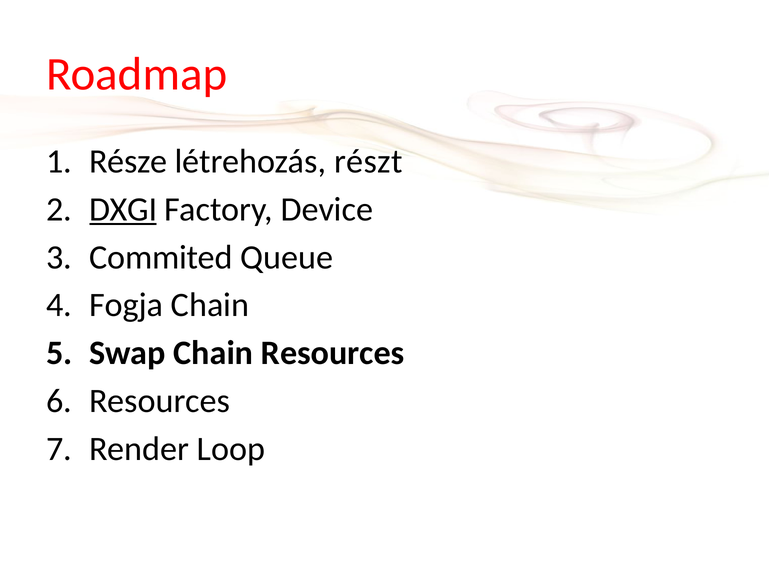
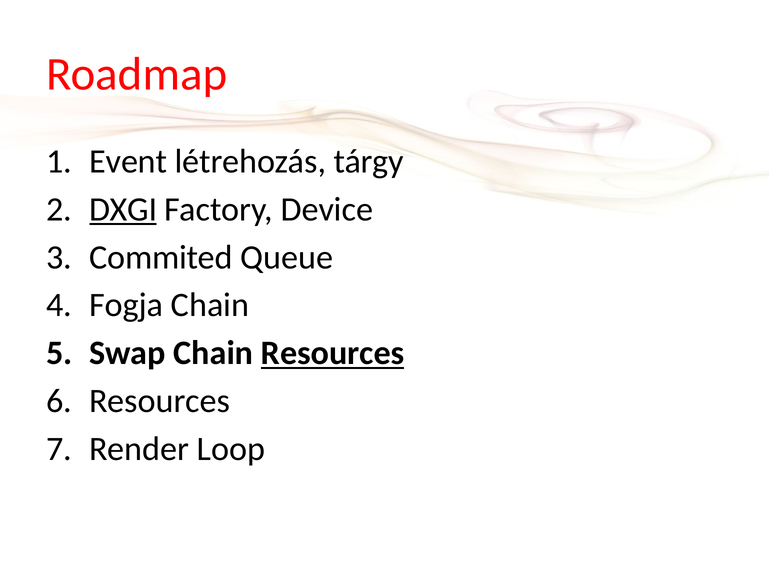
Része: Része -> Event
részt: részt -> tárgy
Resources at (333, 353) underline: none -> present
